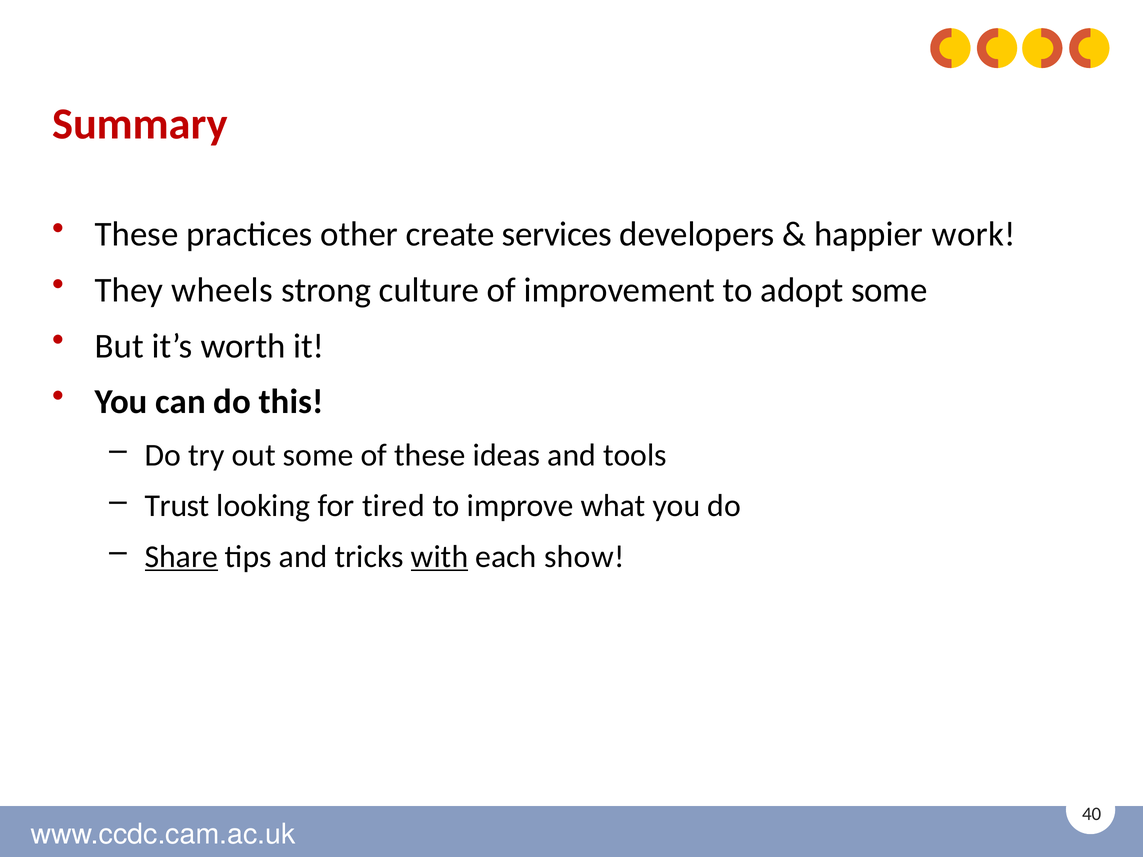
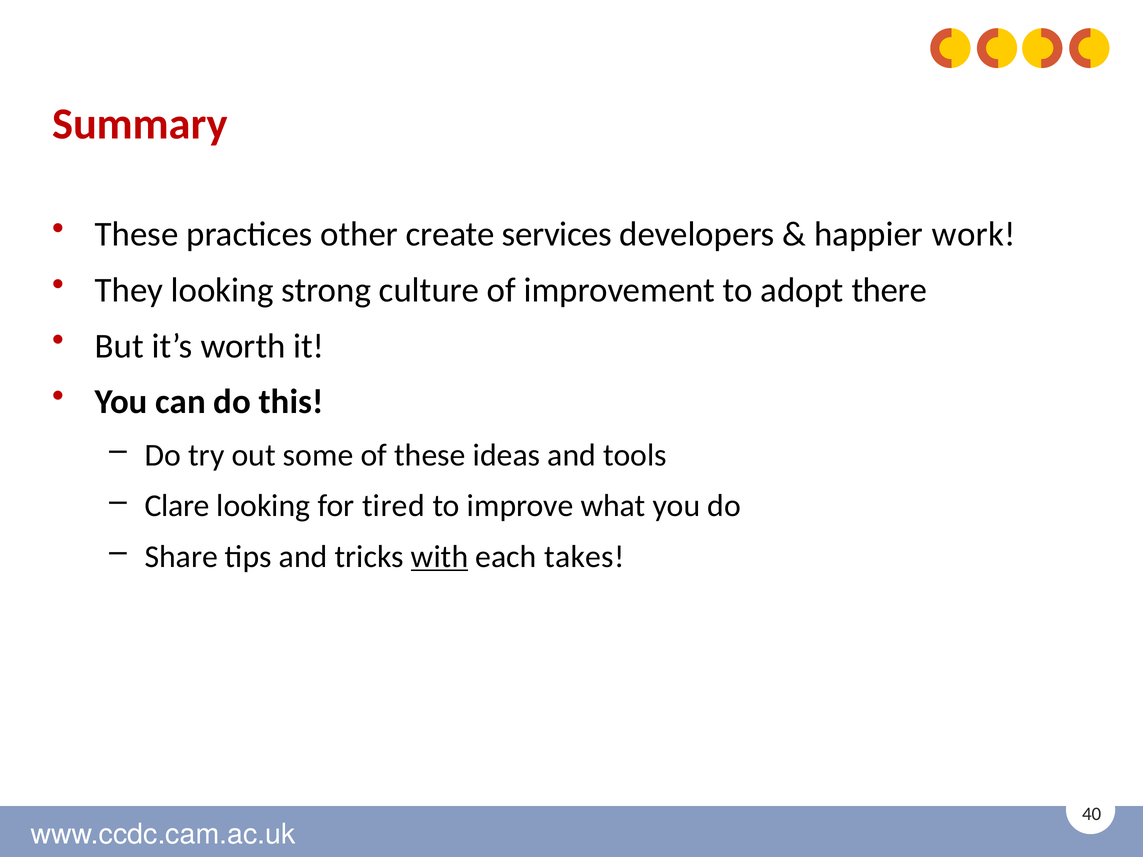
They wheels: wheels -> looking
adopt some: some -> there
Trust: Trust -> Clare
Share underline: present -> none
show: show -> takes
